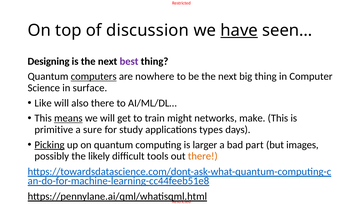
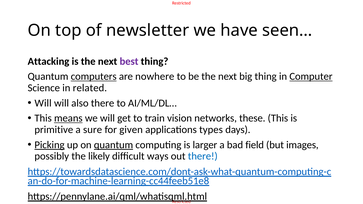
discussion: discussion -> newsletter
have underline: present -> none
Designing: Designing -> Attacking
Computer underline: none -> present
surface: surface -> related
Like at (43, 103): Like -> Will
might: might -> vision
make: make -> these
study: study -> given
quantum at (113, 145) underline: none -> present
part: part -> field
tools: tools -> ways
there at (203, 156) colour: orange -> blue
